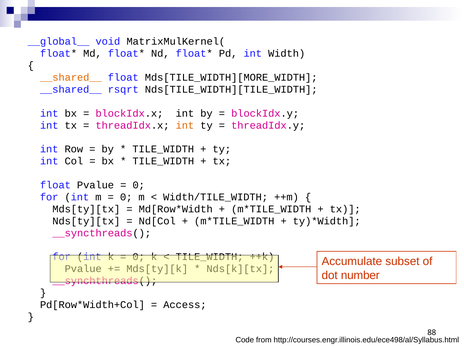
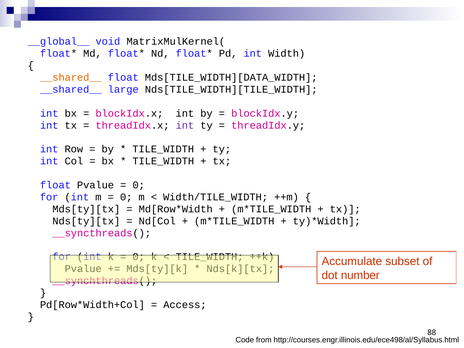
Mds[TILE_WIDTH][MORE_WIDTH: Mds[TILE_WIDTH][MORE_WIDTH -> Mds[TILE_WIDTH][DATA_WIDTH
rsqrt: rsqrt -> large
int at (185, 125) colour: orange -> purple
